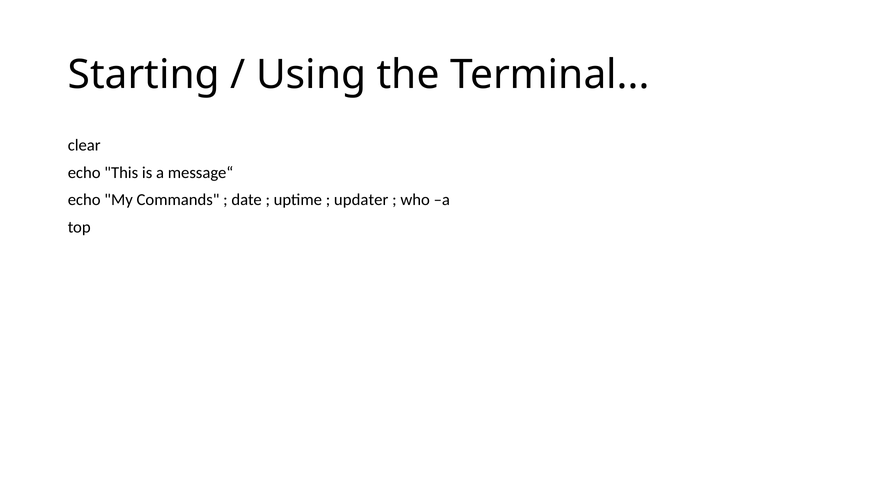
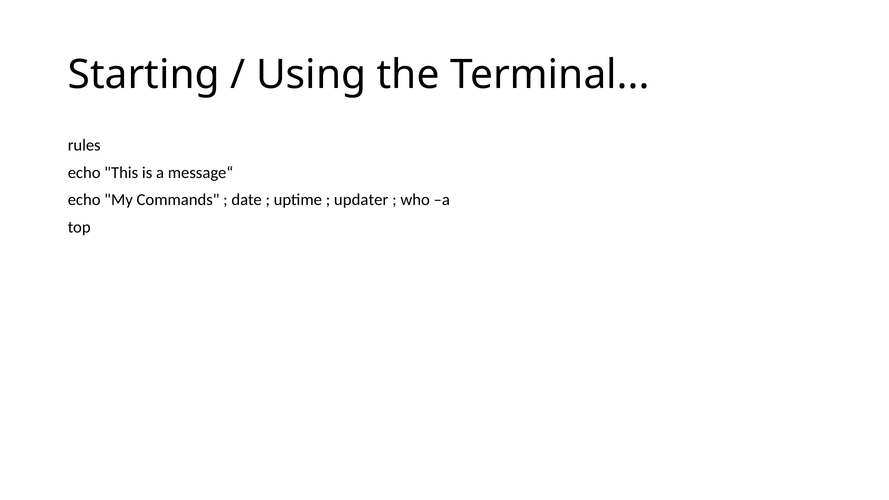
clear: clear -> rules
